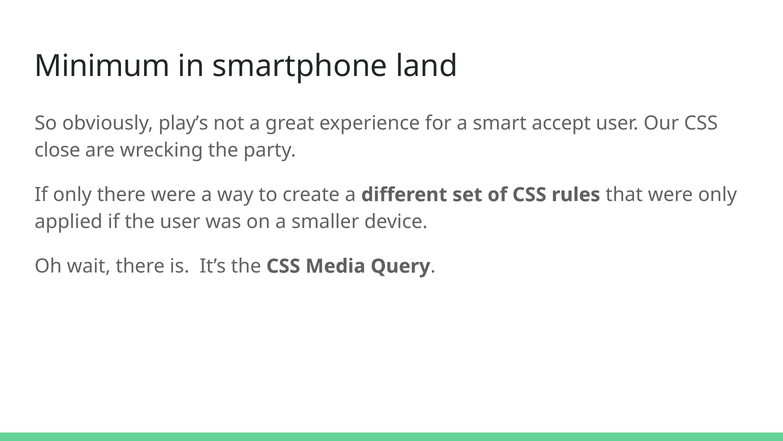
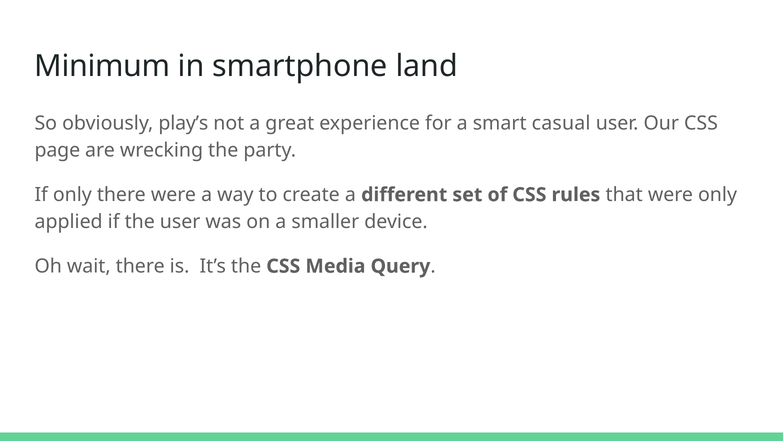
accept: accept -> casual
close: close -> page
